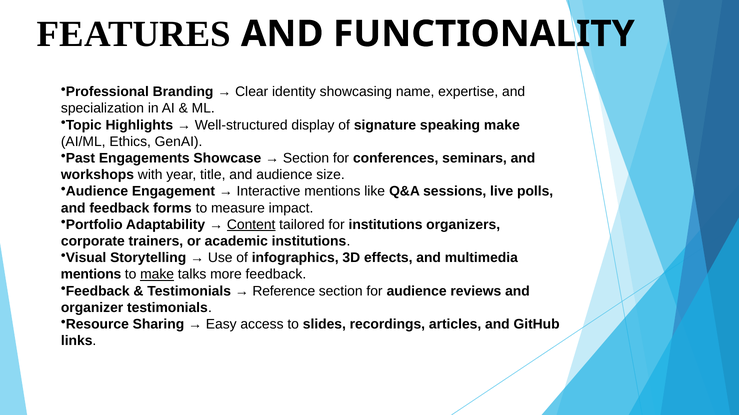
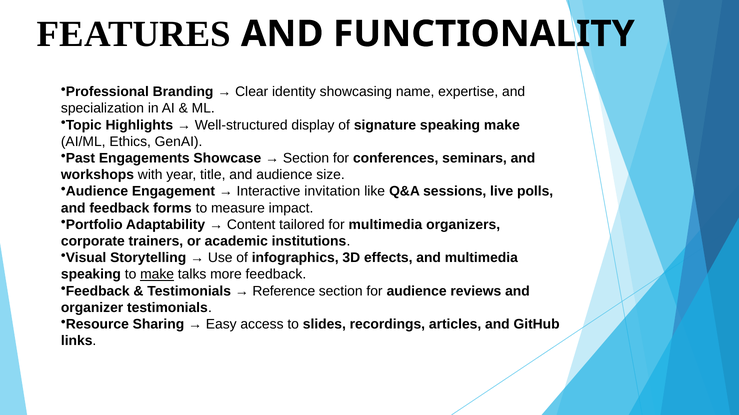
Interactive mentions: mentions -> invitation
Content underline: present -> none
for institutions: institutions -> multimedia
mentions at (91, 275): mentions -> speaking
